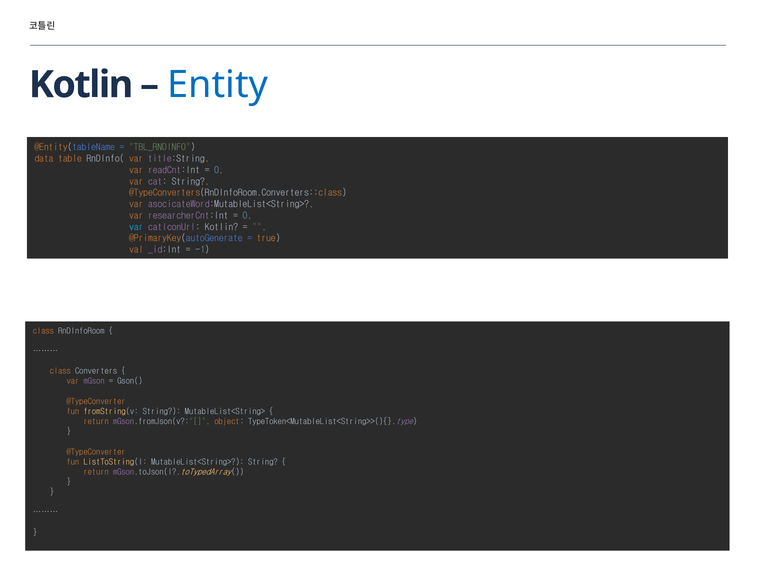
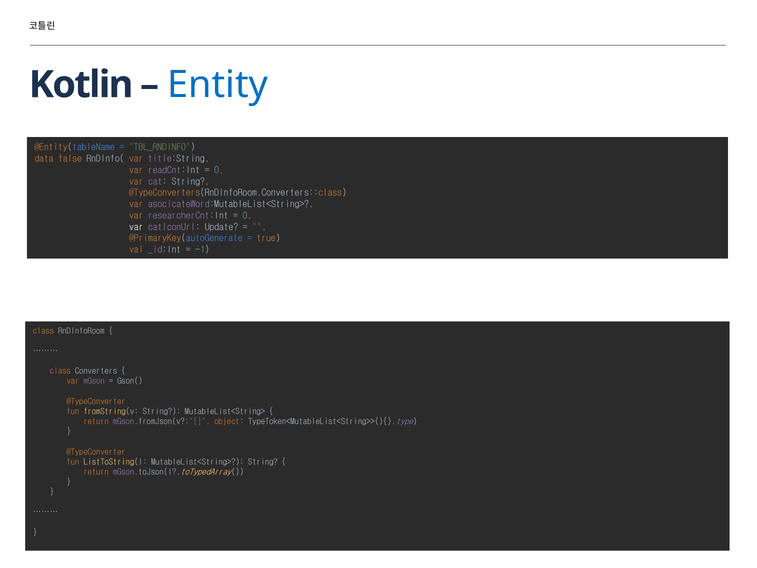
table: table -> false
var at (136, 227) colour: light blue -> white
catIconUrl Kotlin: Kotlin -> Update
